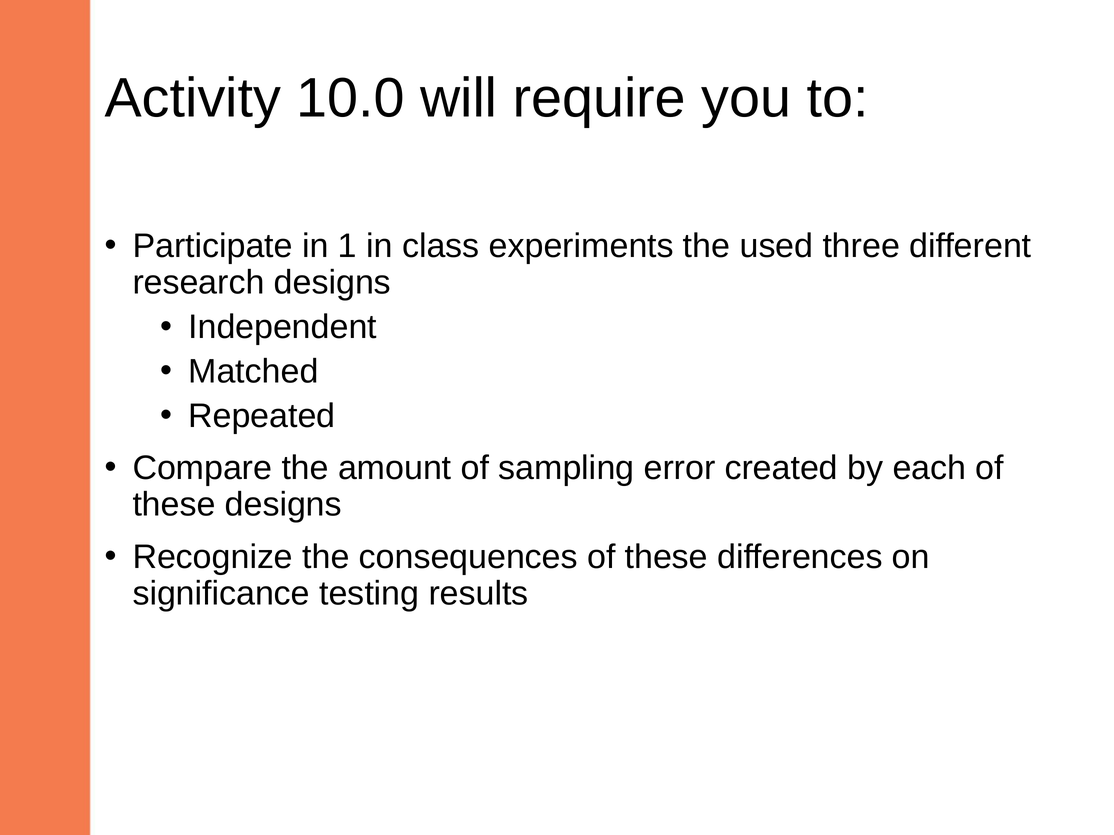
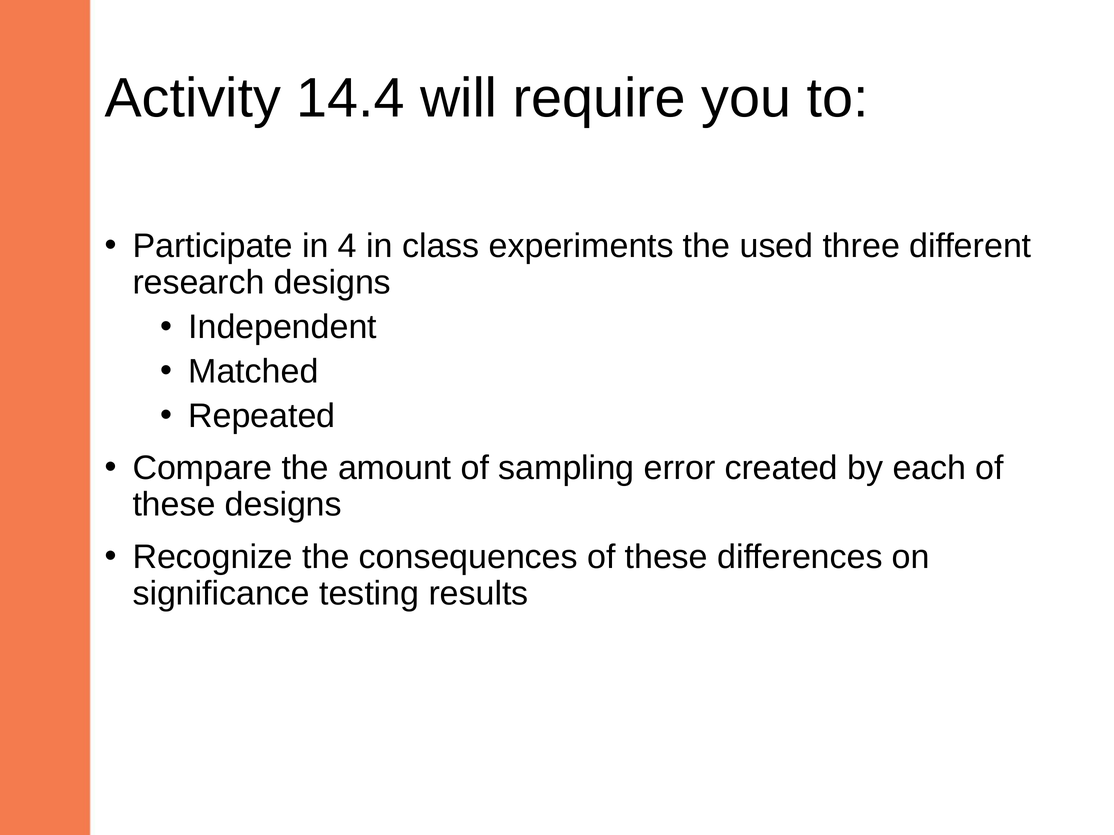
10.0: 10.0 -> 14.4
1: 1 -> 4
